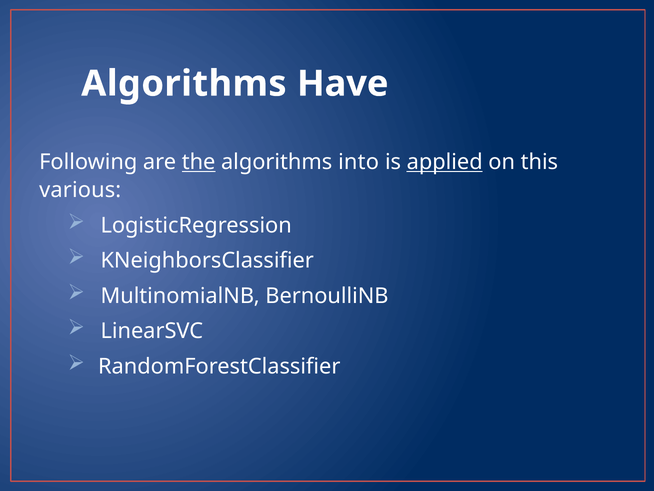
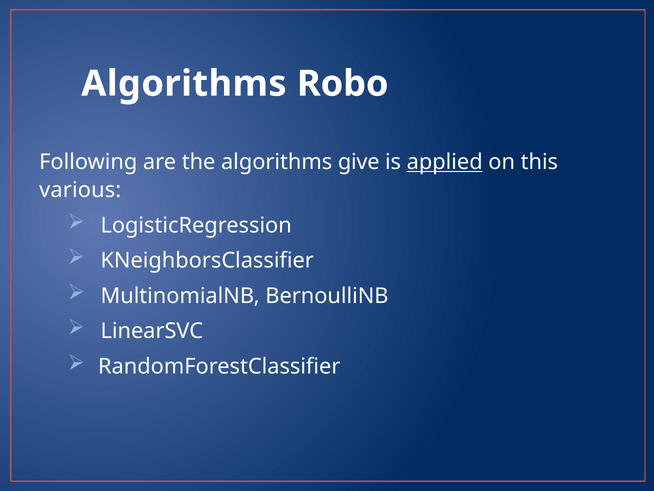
Have: Have -> Robo
the underline: present -> none
into: into -> give
